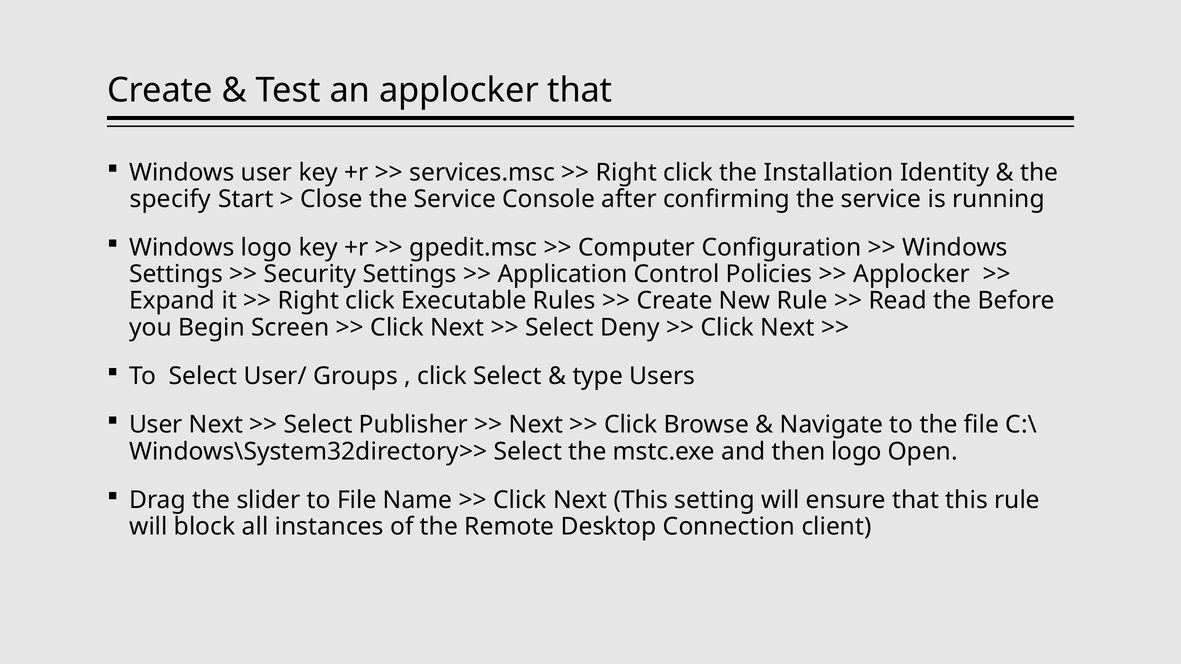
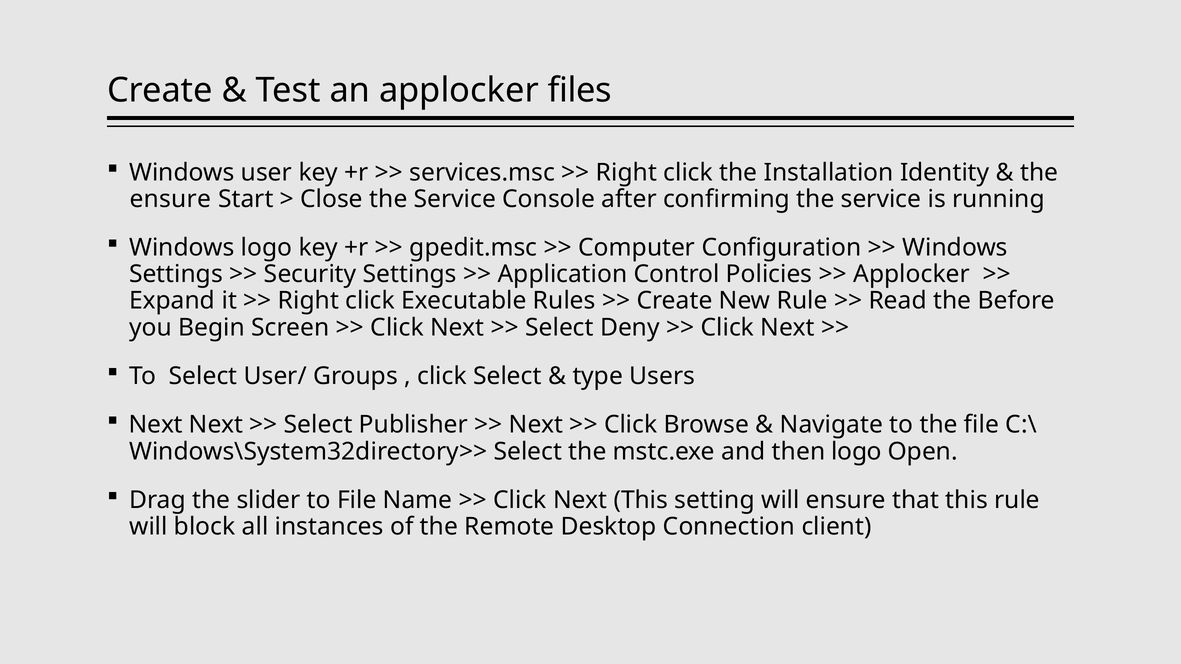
applocker that: that -> files
specify at (170, 199): specify -> ensure
User at (156, 425): User -> Next
